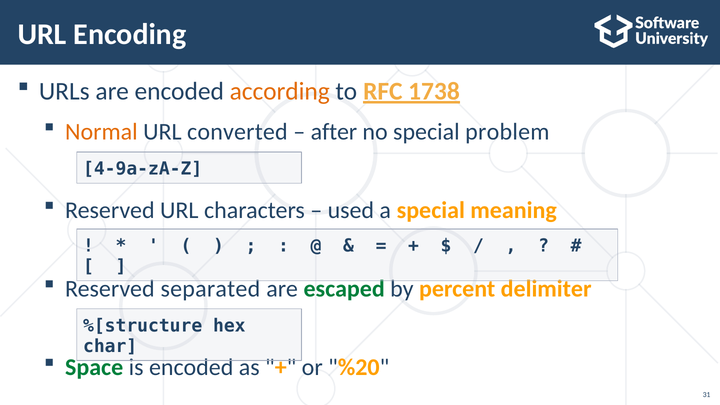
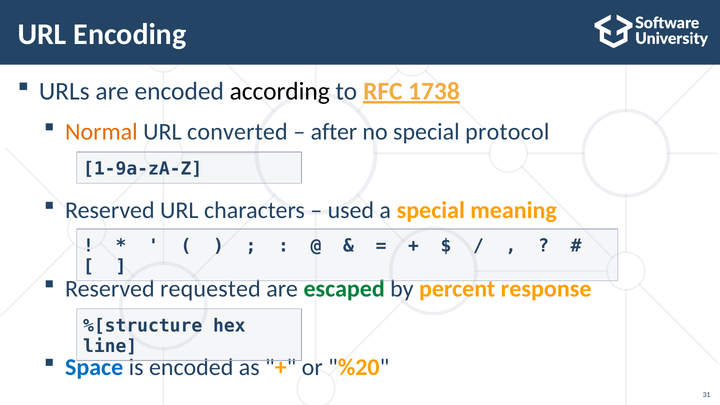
according colour: orange -> black
problem: problem -> protocol
4-9a-zA-Z: 4-9a-zA-Z -> 1-9a-zA-Z
separated: separated -> requested
delimiter: delimiter -> response
char: char -> line
Space colour: green -> blue
